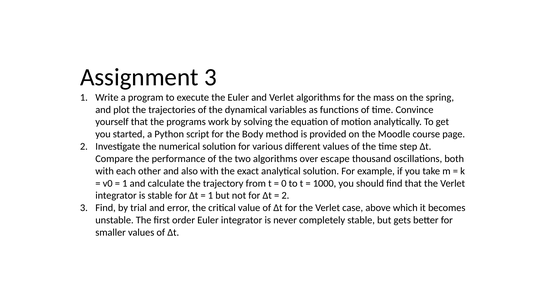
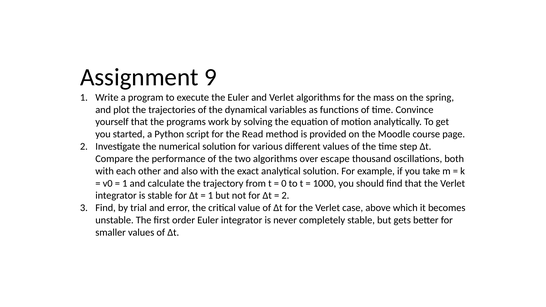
Assignment 3: 3 -> 9
Body: Body -> Read
